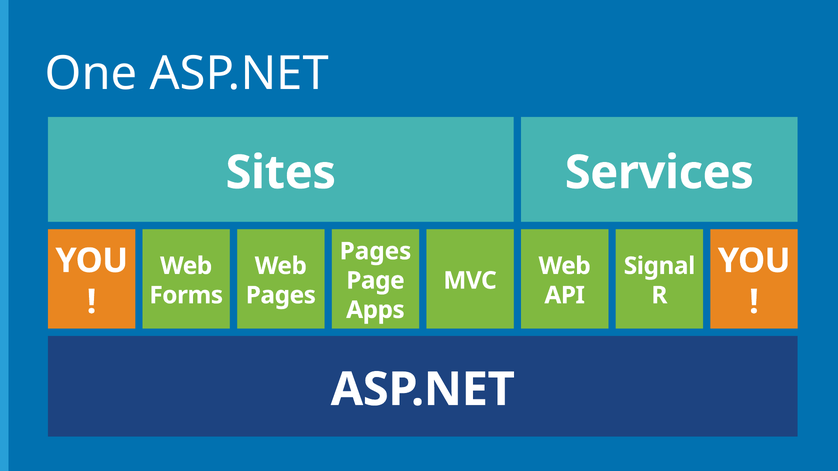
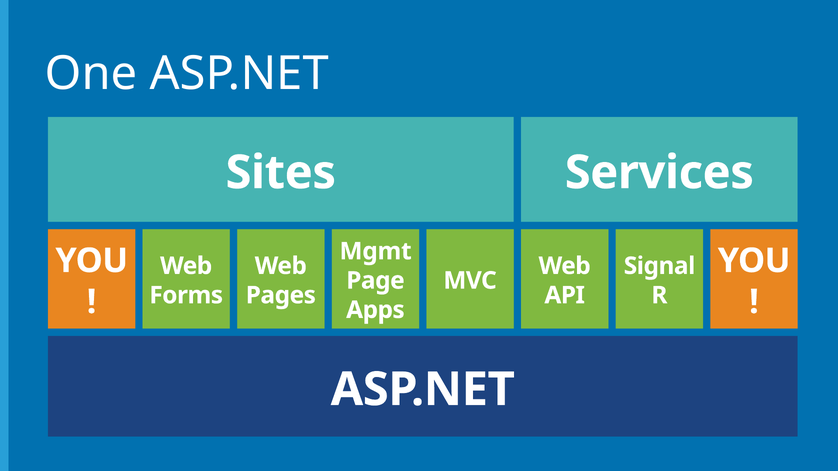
Pages at (375, 251): Pages -> Mgmt
